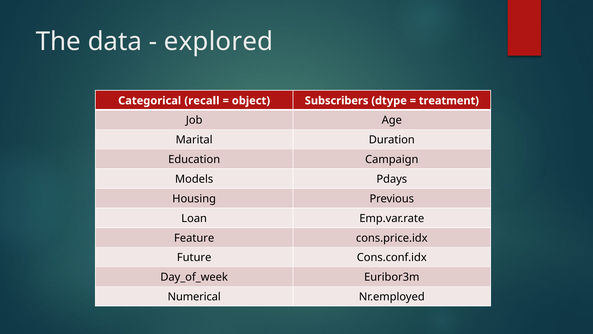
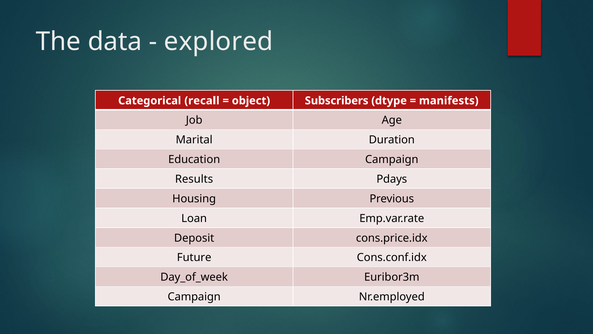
treatment: treatment -> manifests
Models: Models -> Results
Feature: Feature -> Deposit
Numerical at (194, 296): Numerical -> Campaign
